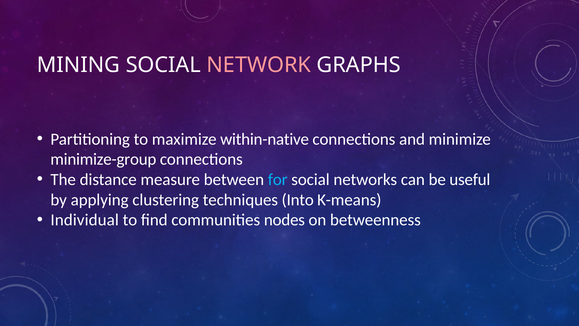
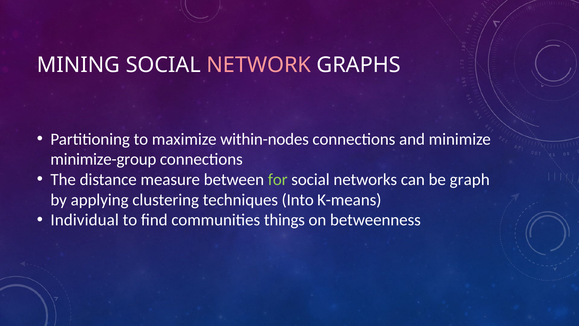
within-native: within-native -> within-nodes
for colour: light blue -> light green
useful: useful -> graph
nodes: nodes -> things
